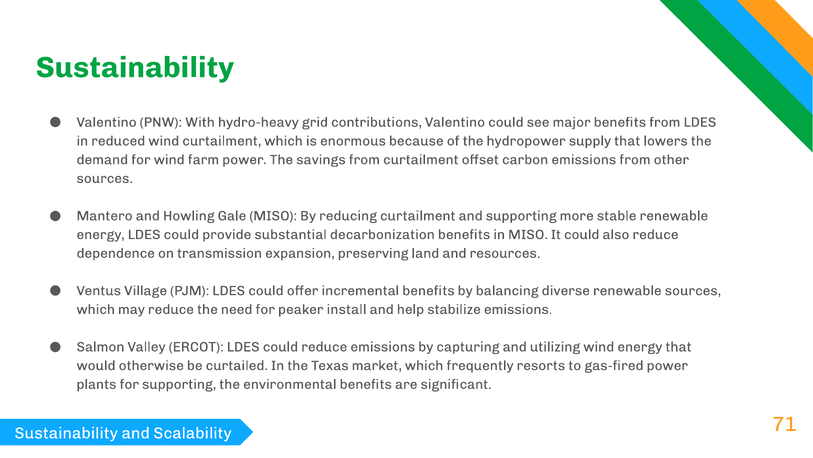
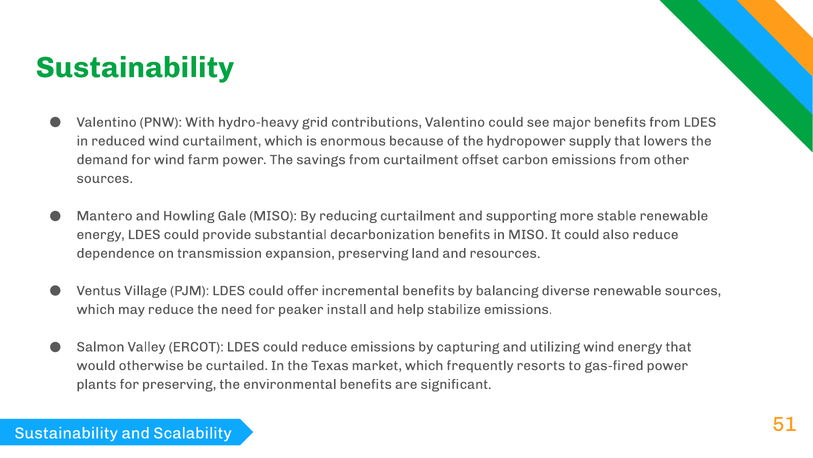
for supporting: supporting -> preserving
71: 71 -> 51
